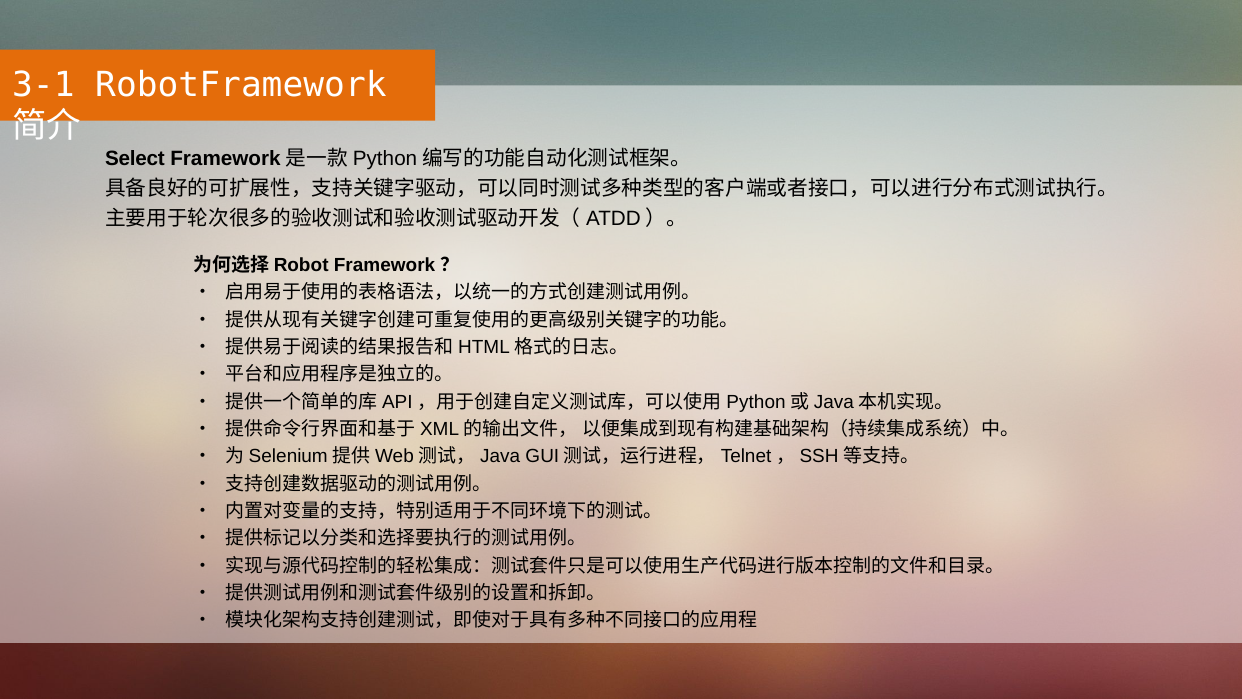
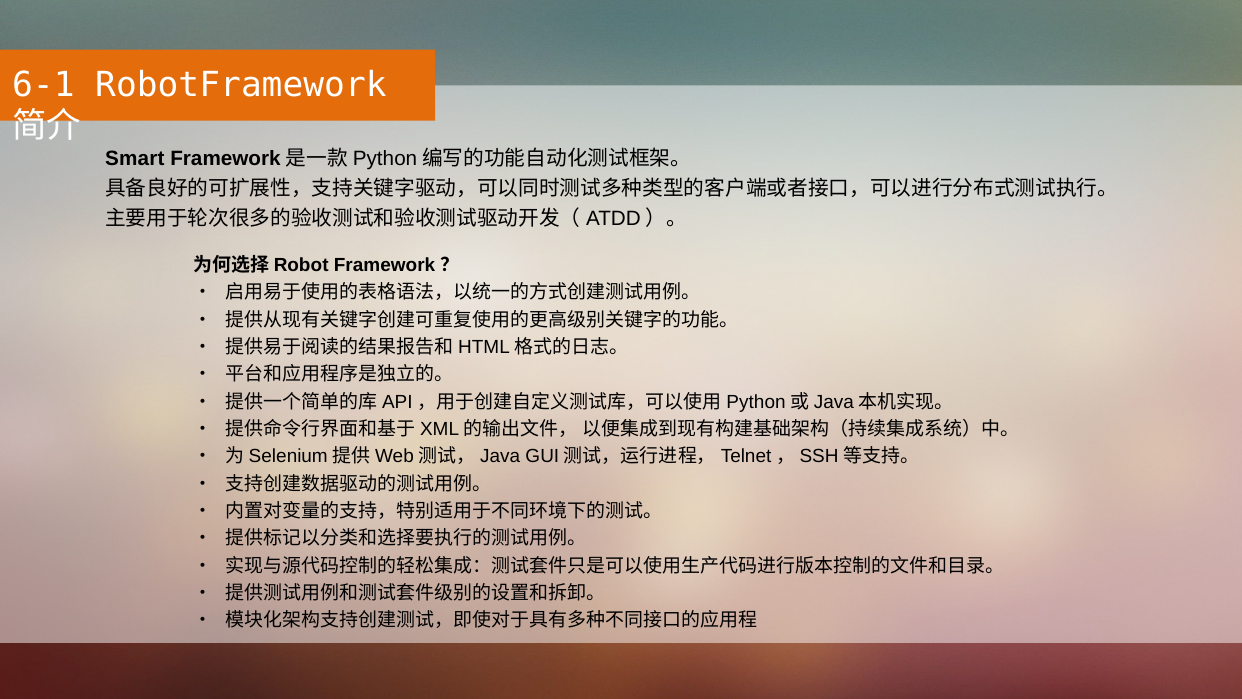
3-1: 3-1 -> 6-1
Select: Select -> Smart
